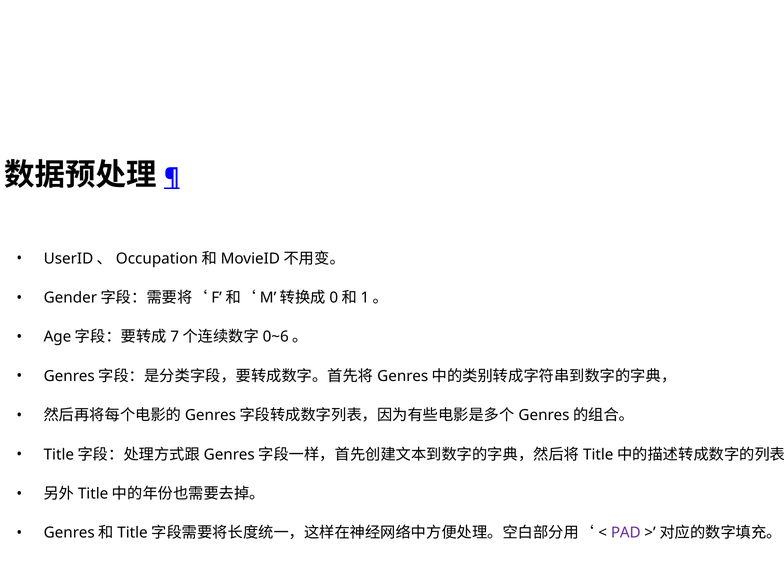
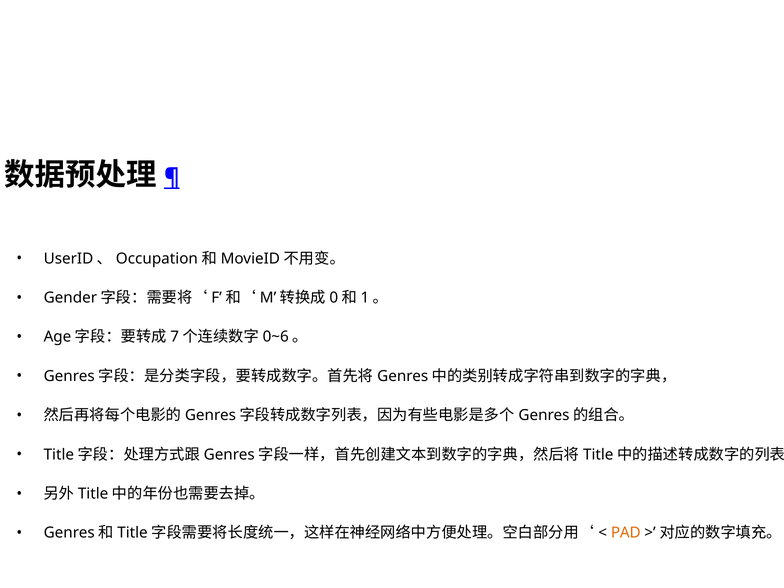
PAD colour: purple -> orange
